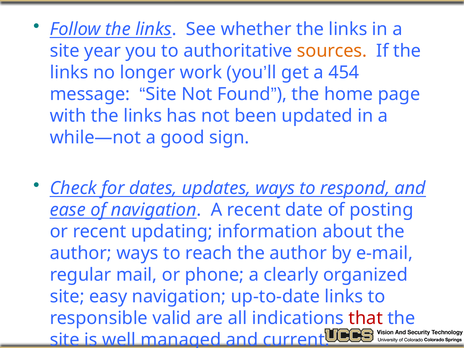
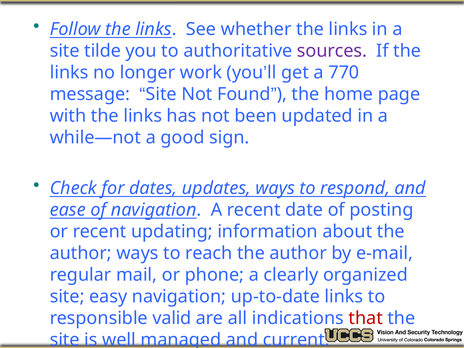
year: year -> tilde
sources colour: orange -> purple
454: 454 -> 770
